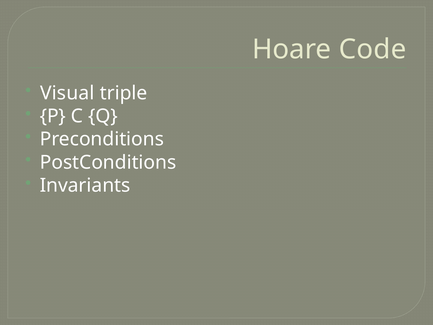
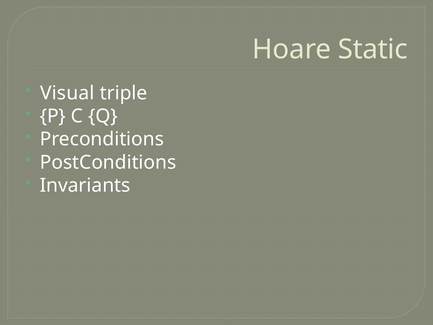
Code: Code -> Static
